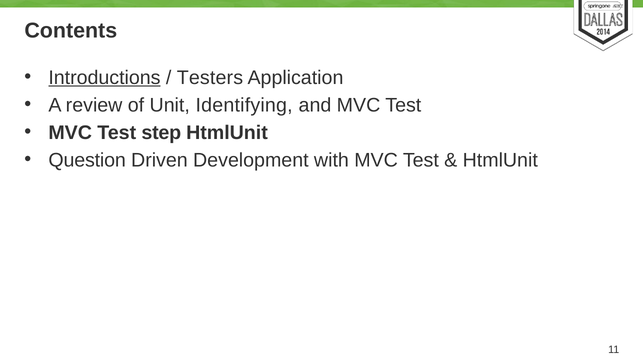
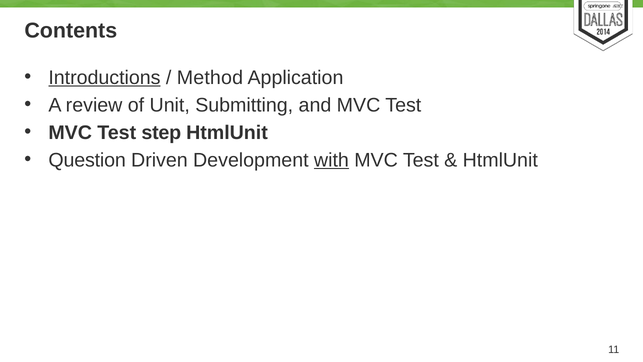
Testers: Testers -> Method
Identifying: Identifying -> Submitting
with underline: none -> present
